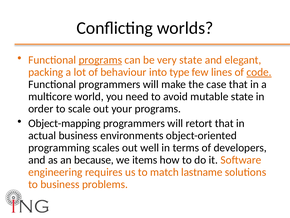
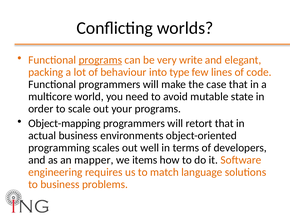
very state: state -> write
code underline: present -> none
because: because -> mapper
lastname: lastname -> language
